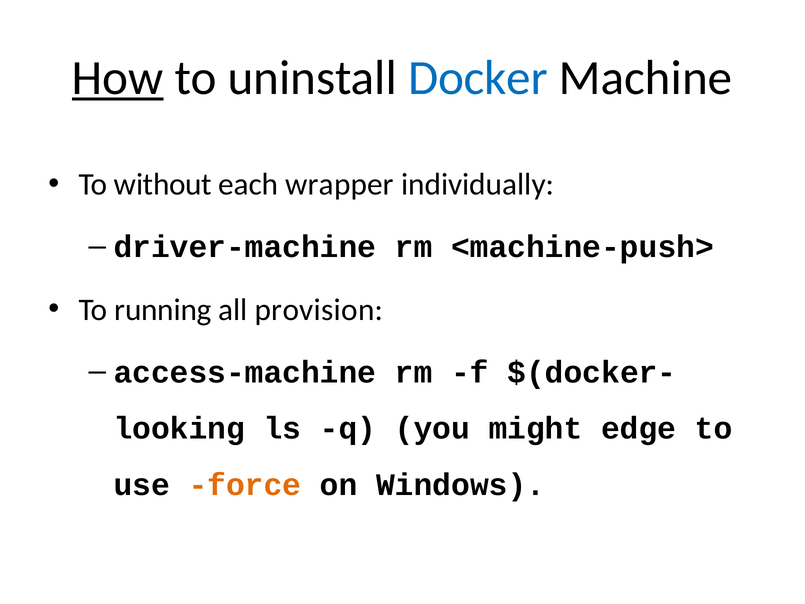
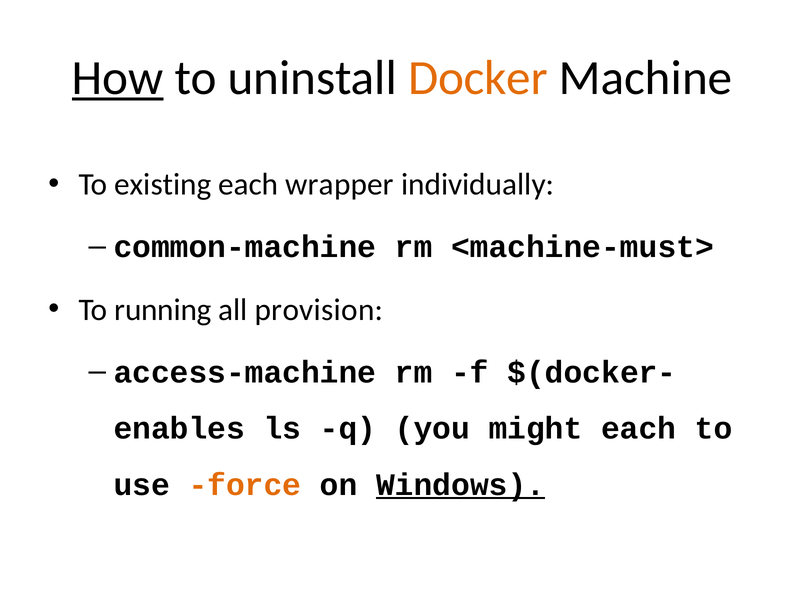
Docker colour: blue -> orange
without: without -> existing
driver-machine: driver-machine -> common-machine
<machine-push>: <machine-push> -> <machine-must>
looking: looking -> enables
might edge: edge -> each
Windows underline: none -> present
